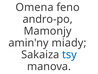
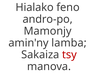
Omena: Omena -> Hialako
miady: miady -> lamba
tsy colour: blue -> red
